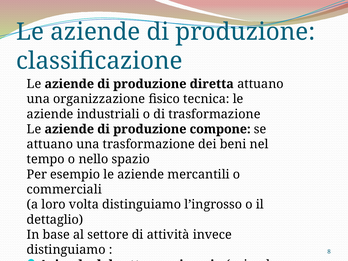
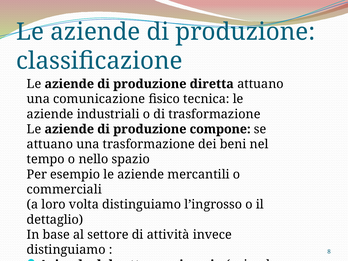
organizzazione: organizzazione -> comunicazione
